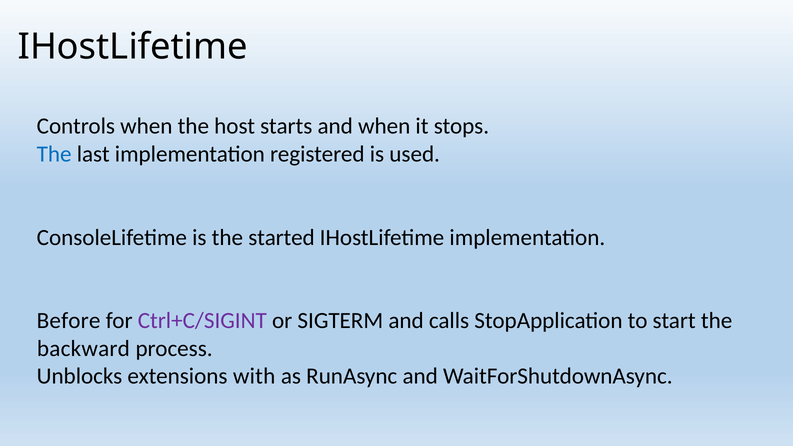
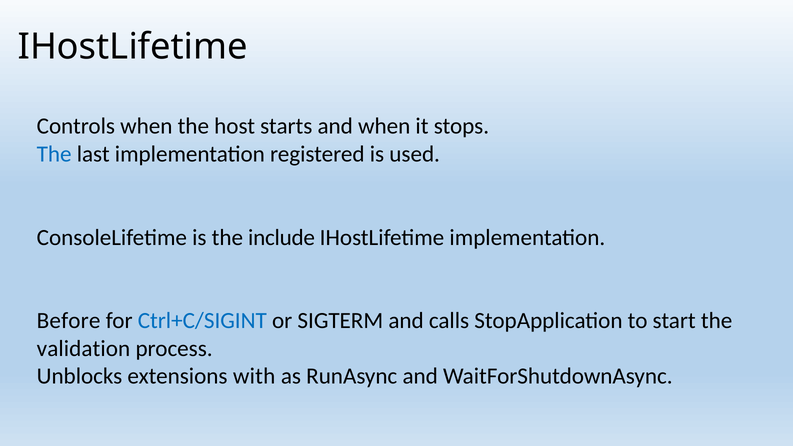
started: started -> include
Ctrl+C/SIGINT colour: purple -> blue
backward: backward -> validation
